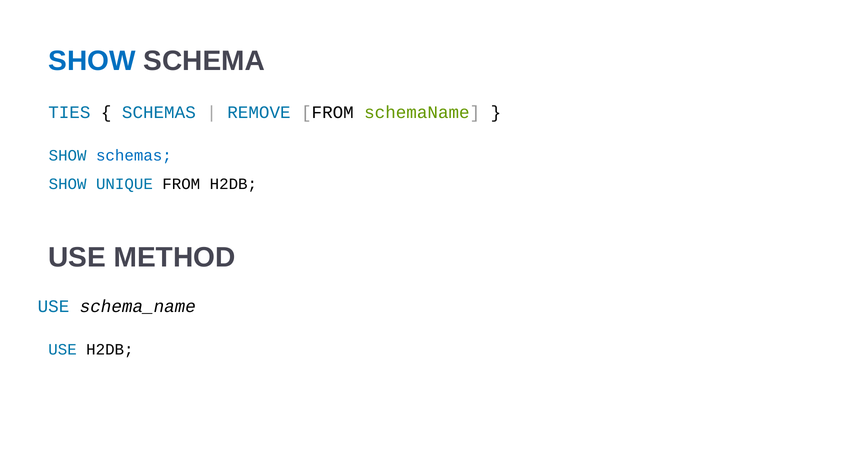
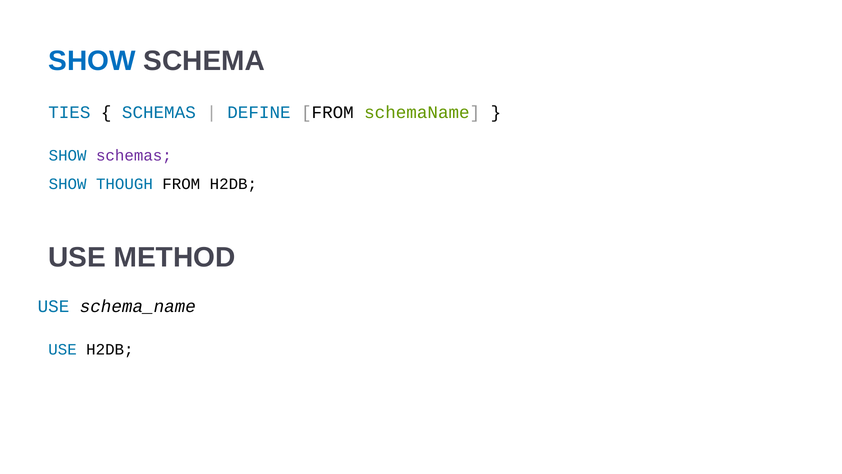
REMOVE: REMOVE -> DEFINE
schemas at (134, 156) colour: blue -> purple
UNIQUE: UNIQUE -> THOUGH
